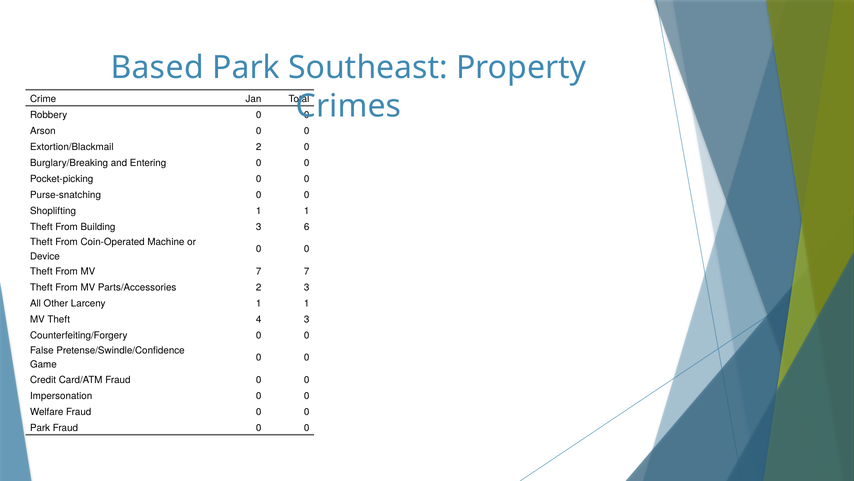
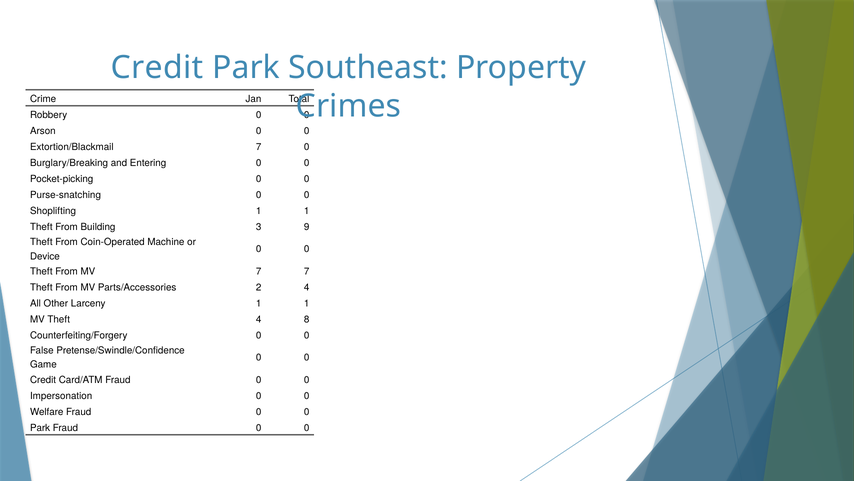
Based at (157, 67): Based -> Credit
Extortion/Blackmail 2: 2 -> 7
6: 6 -> 9
2 3: 3 -> 4
4 3: 3 -> 8
